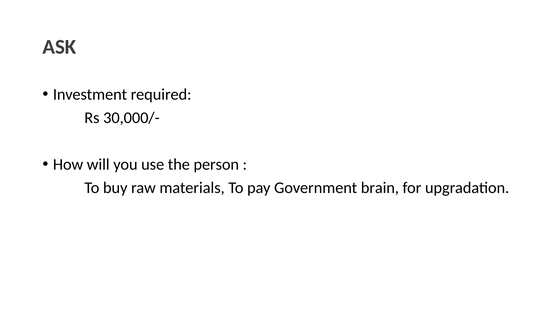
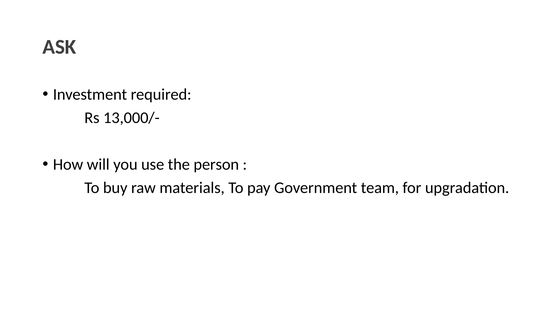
30,000/-: 30,000/- -> 13,000/-
brain: brain -> team
